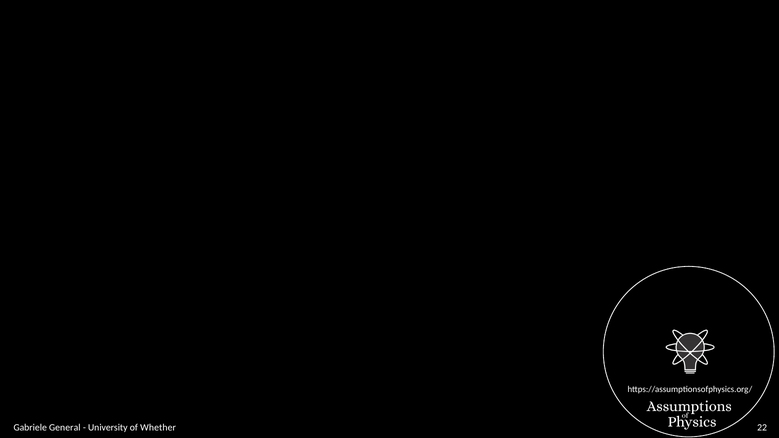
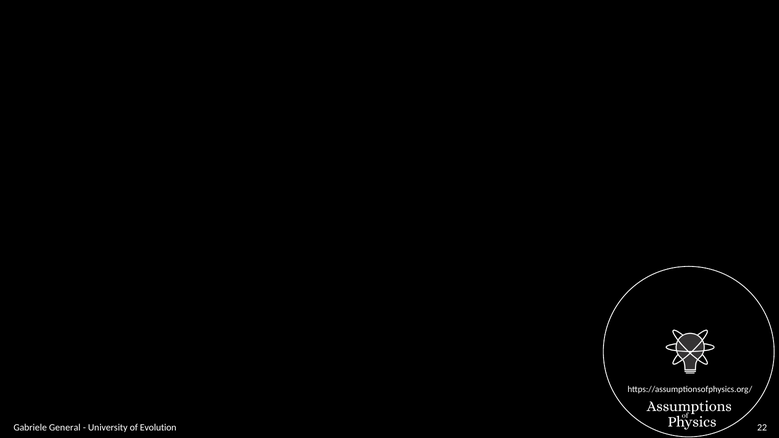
Whether: Whether -> Evolution
